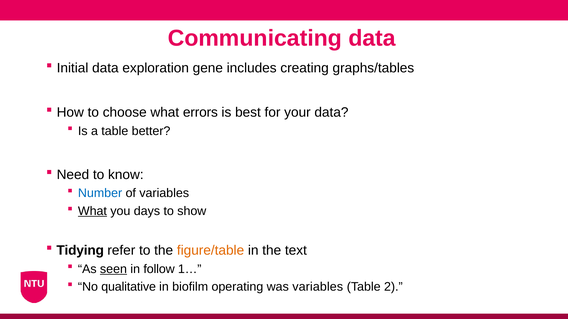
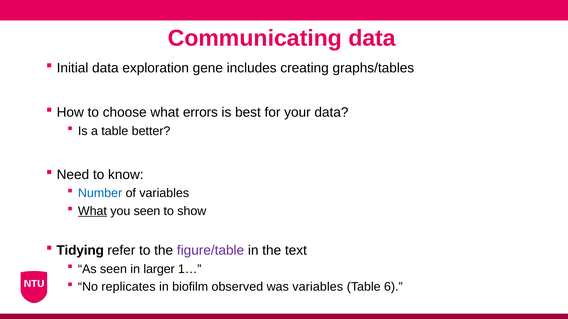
you days: days -> seen
figure/table colour: orange -> purple
seen at (113, 269) underline: present -> none
follow: follow -> larger
qualitative: qualitative -> replicates
operating: operating -> observed
2: 2 -> 6
